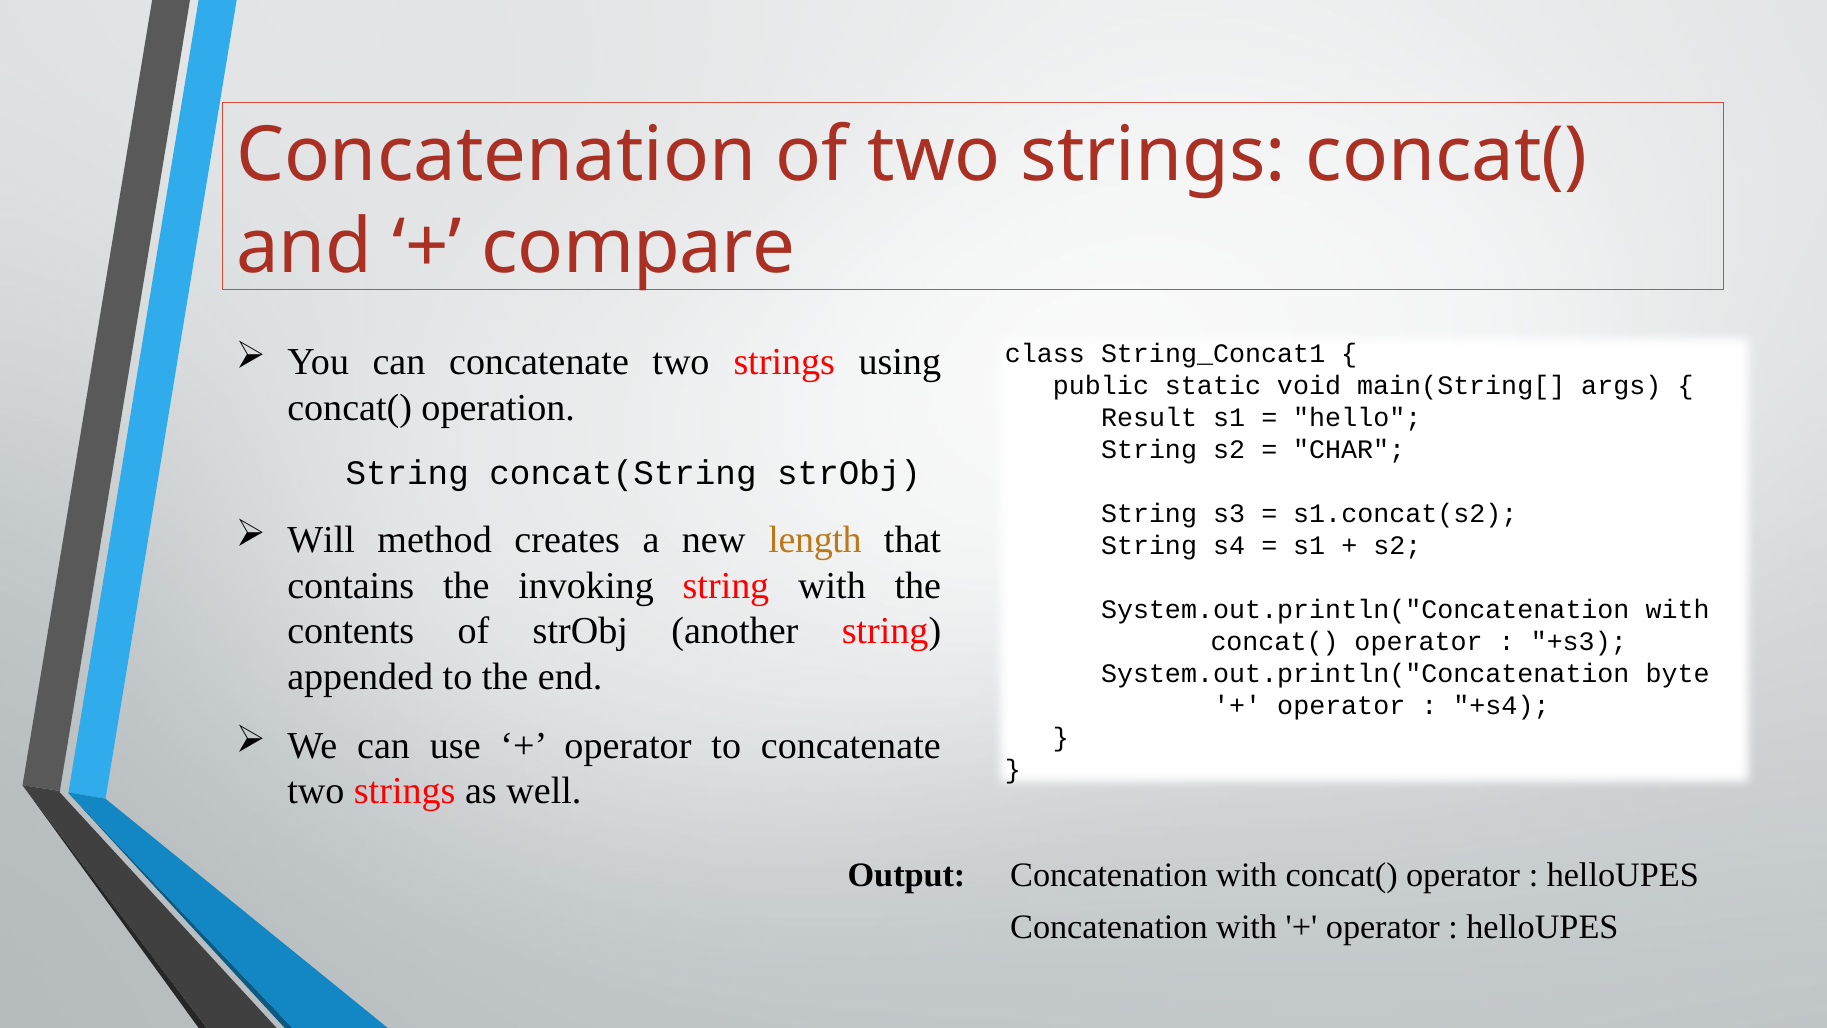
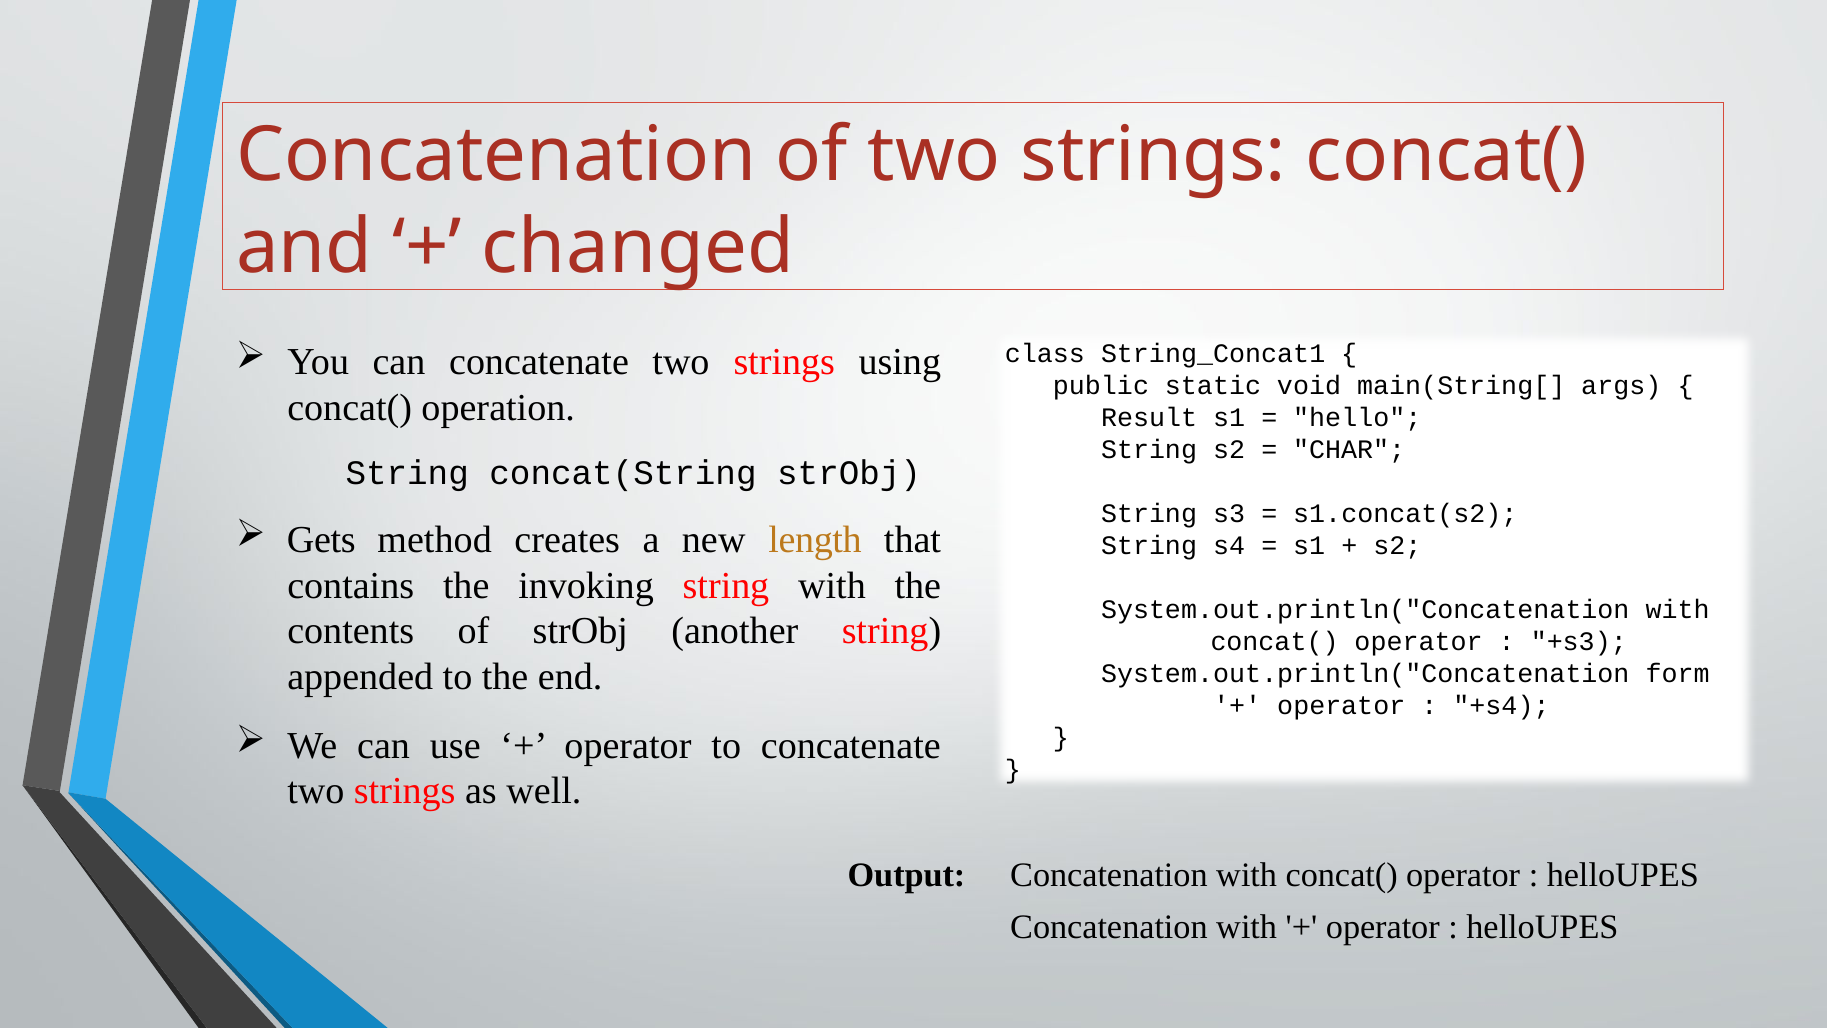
compare: compare -> changed
Will: Will -> Gets
byte: byte -> form
